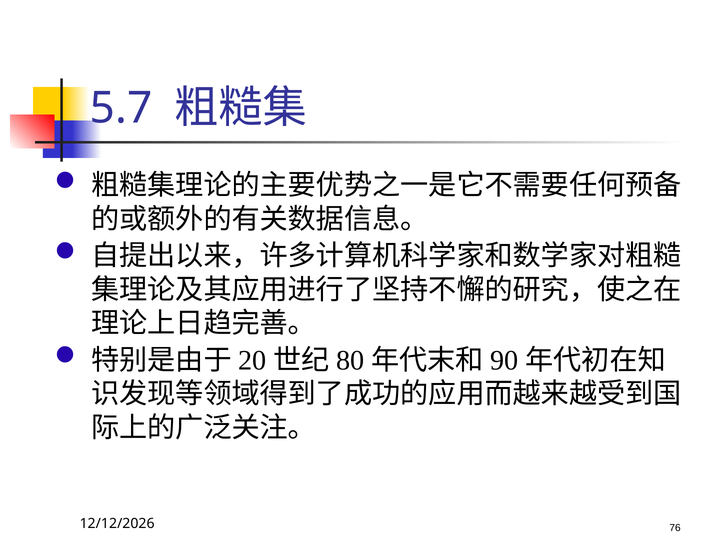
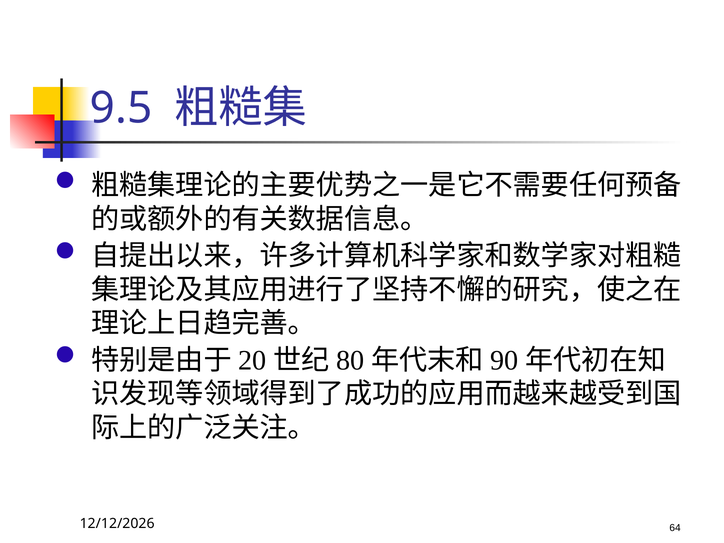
5.7: 5.7 -> 9.5
76: 76 -> 64
